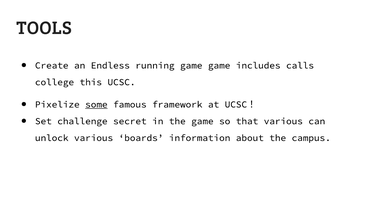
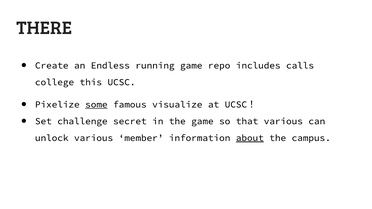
TOOLS: TOOLS -> THERE
game game: game -> repo
framework: framework -> visualize
boards: boards -> member
about underline: none -> present
